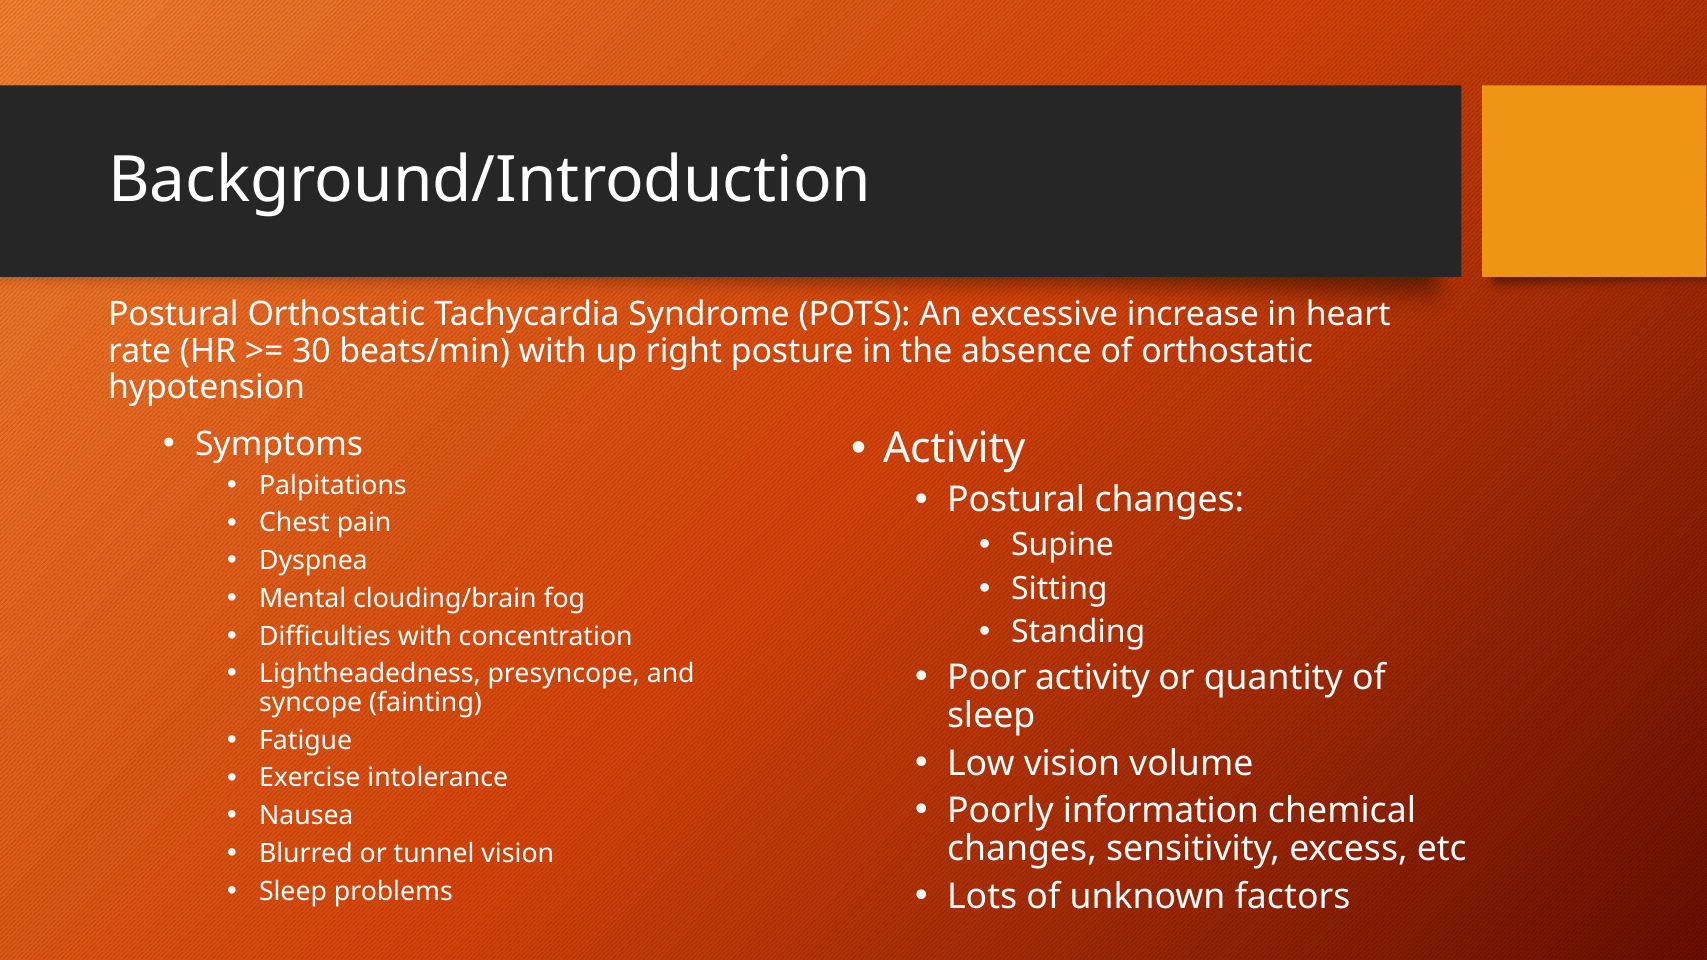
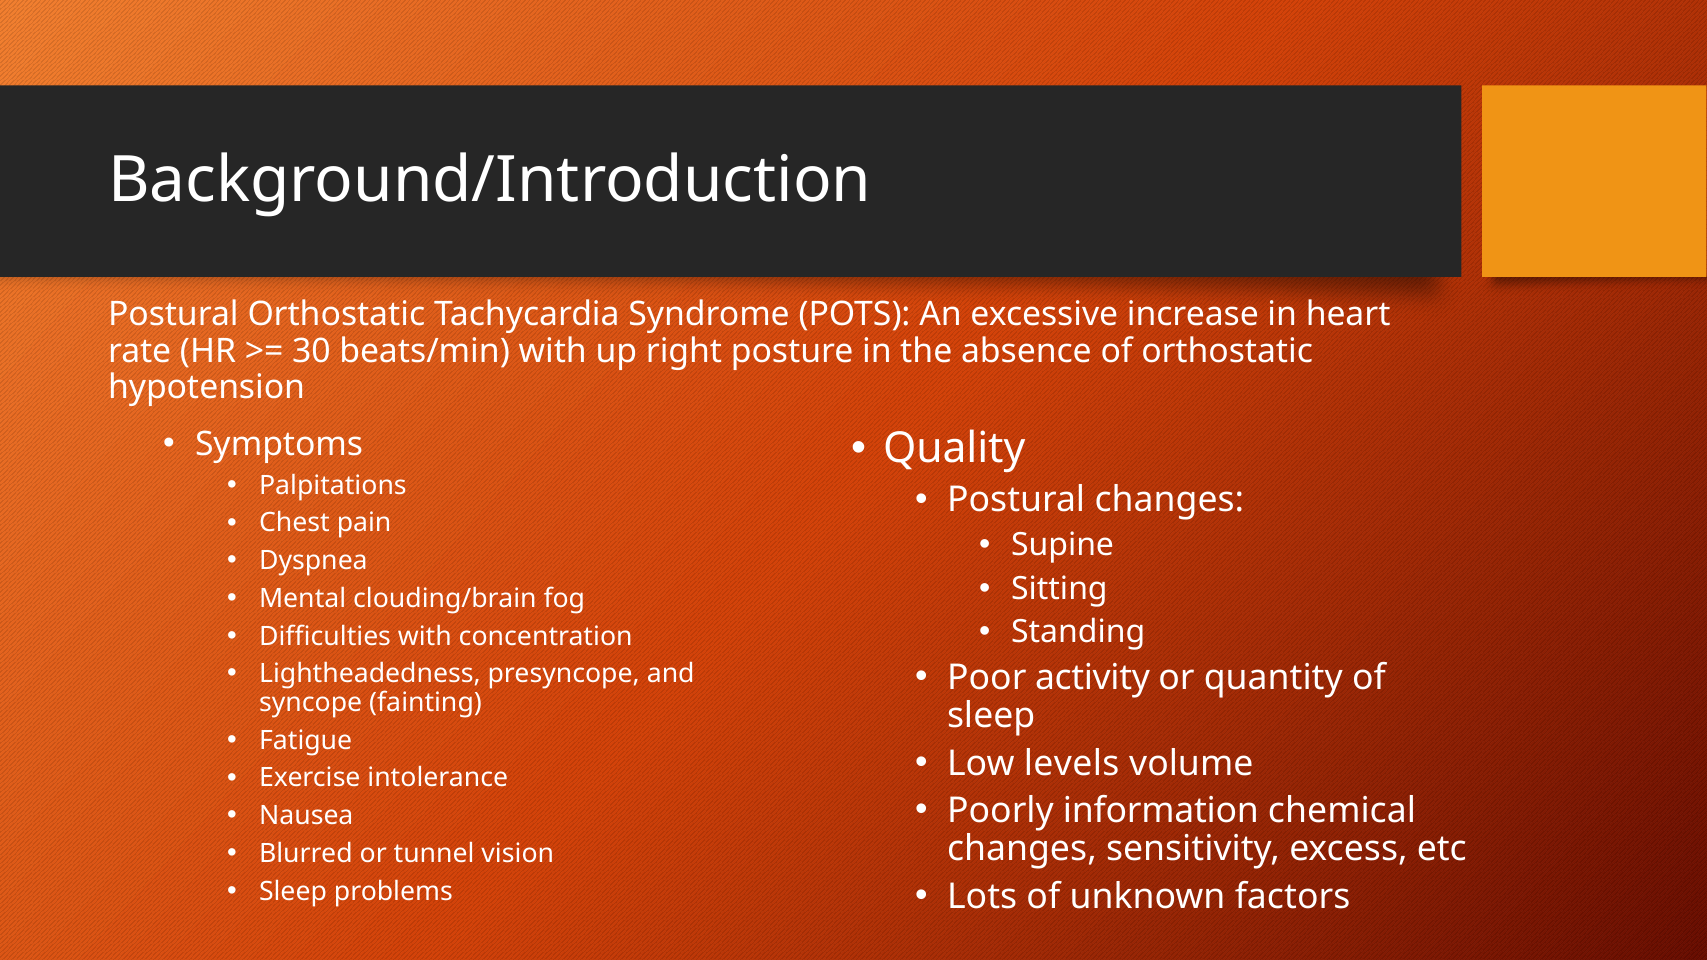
Activity at (954, 449): Activity -> Quality
Low vision: vision -> levels
